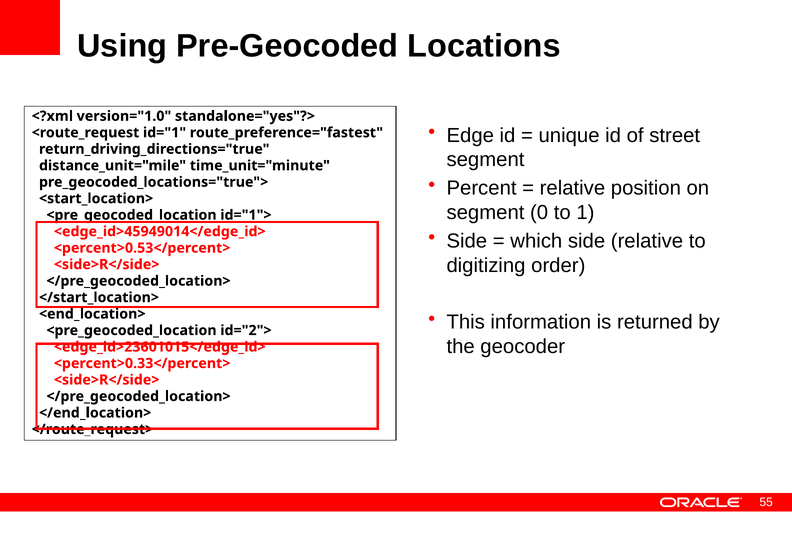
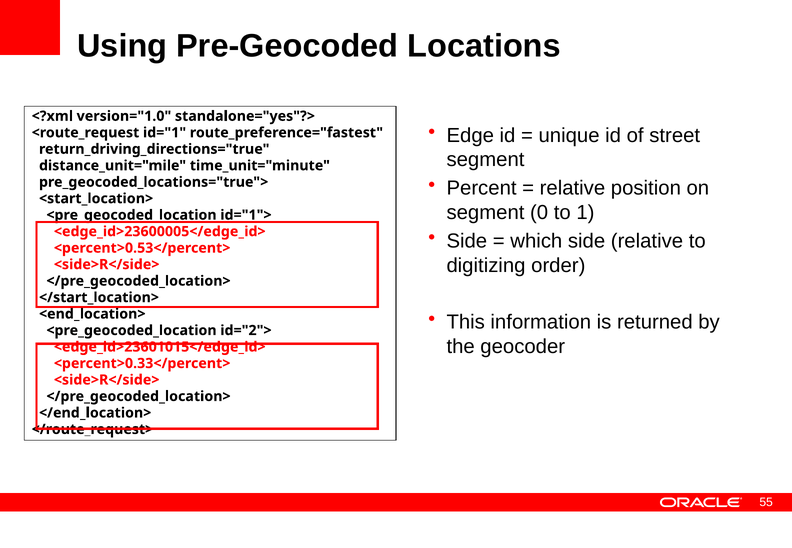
<edge_id>45949014</edge_id>: <edge_id>45949014</edge_id> -> <edge_id>23600005</edge_id>
